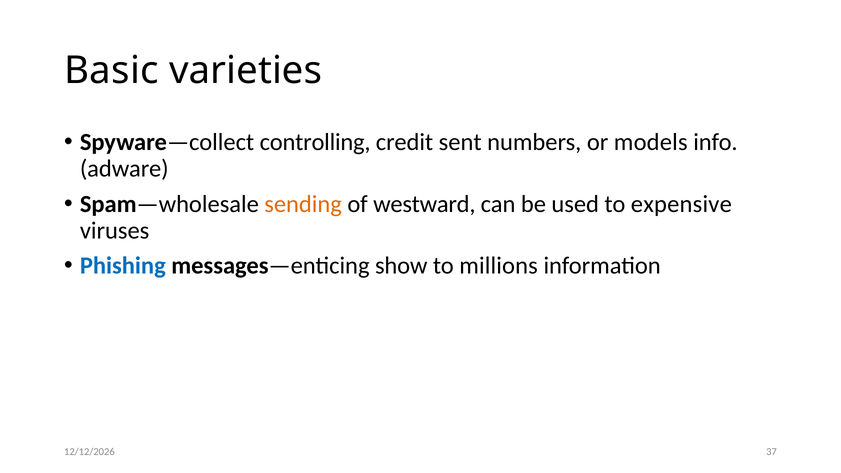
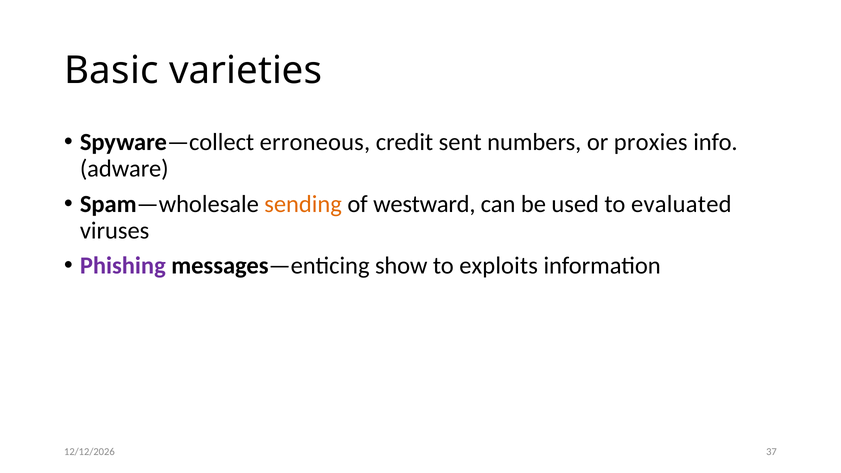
controlling: controlling -> erroneous
models: models -> proxies
expensive: expensive -> evaluated
Phishing colour: blue -> purple
millions: millions -> exploits
